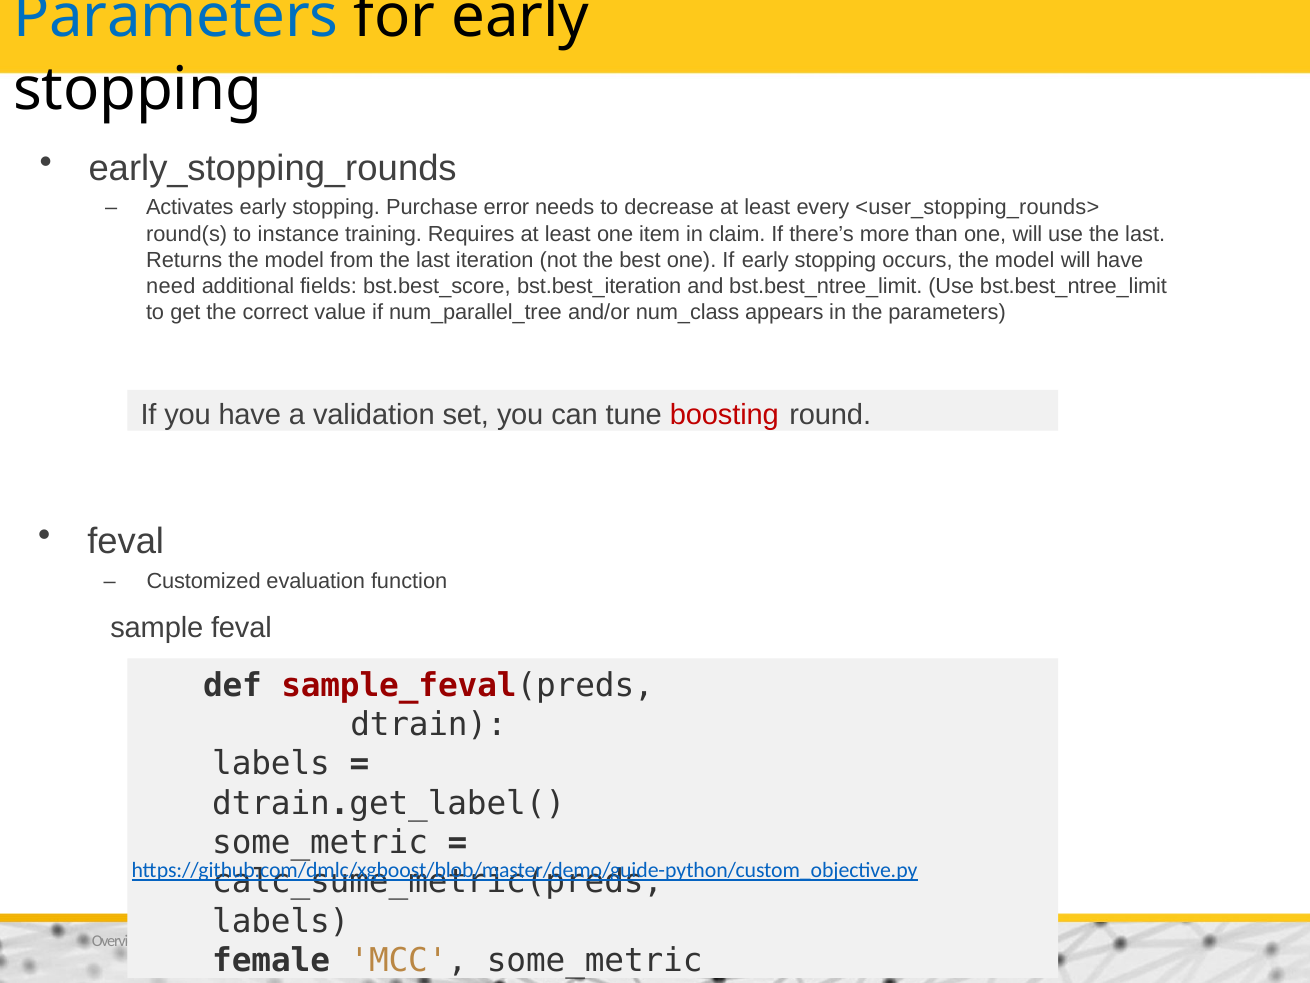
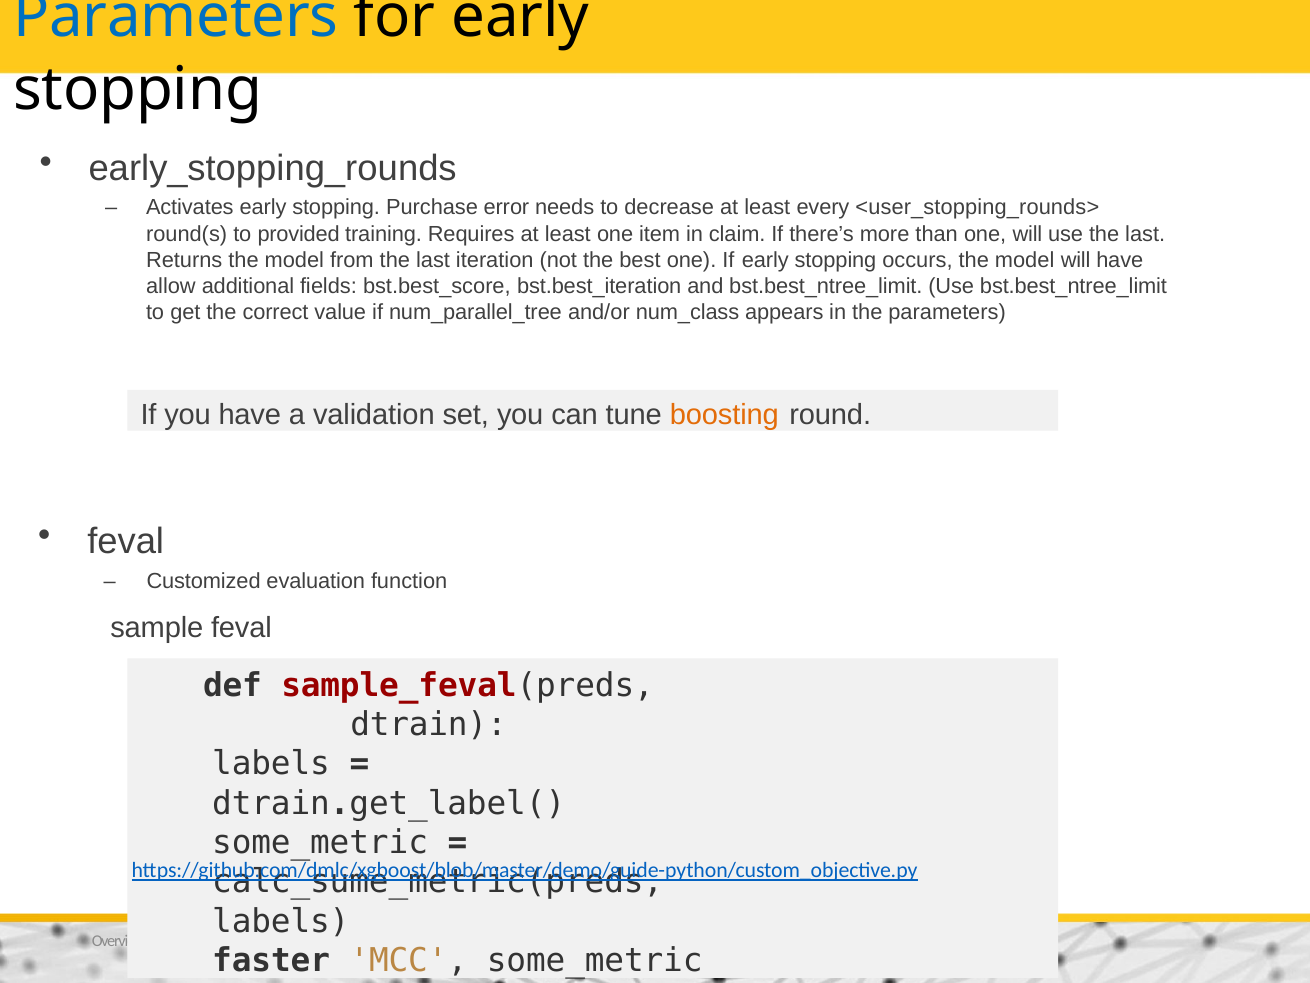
instance: instance -> provided
need: need -> allow
boosting colour: red -> orange
female: female -> faster
